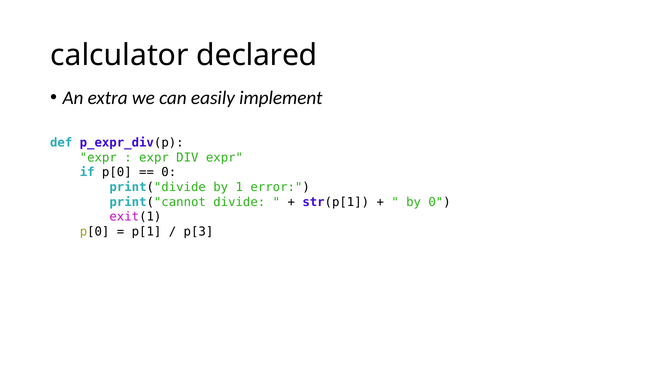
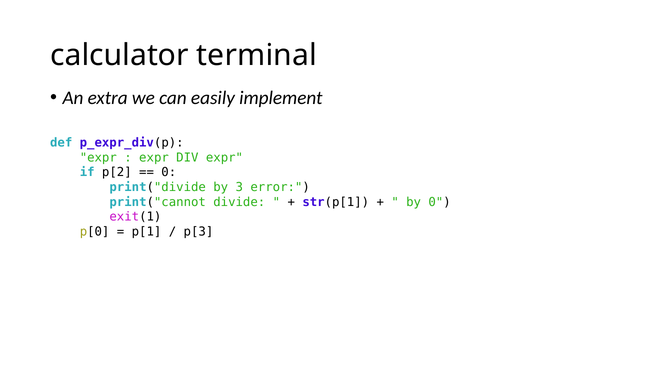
declared: declared -> terminal
if p[0: p[0 -> p[2
1: 1 -> 3
